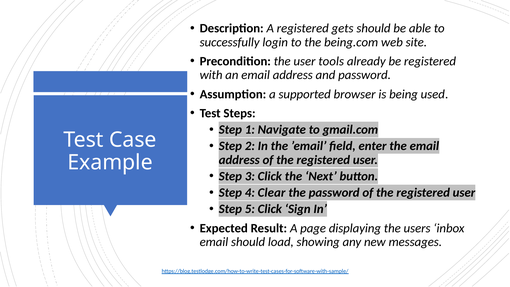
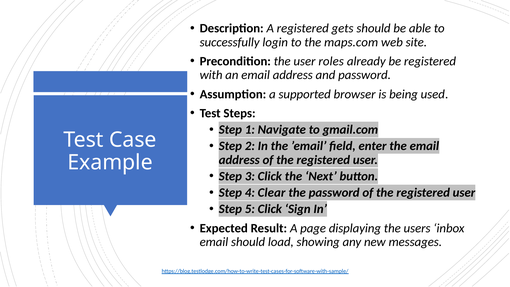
being.com: being.com -> maps.com
tools: tools -> roles
